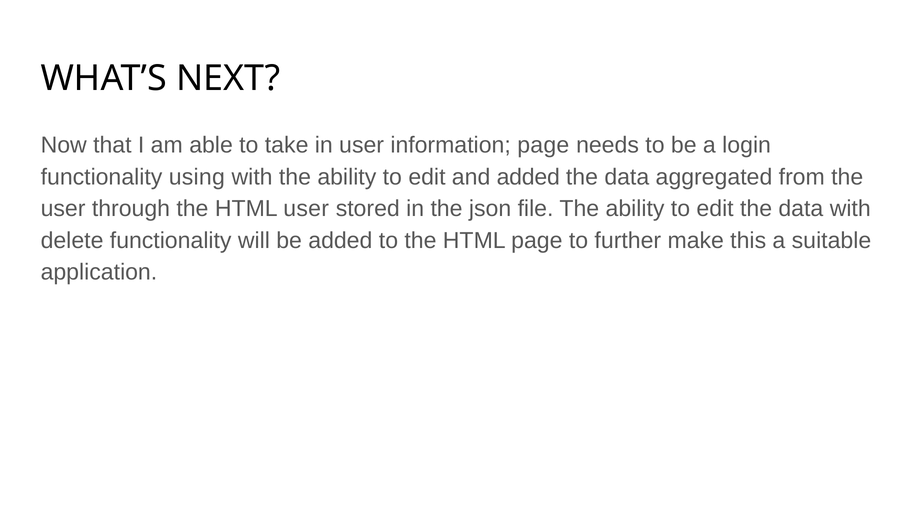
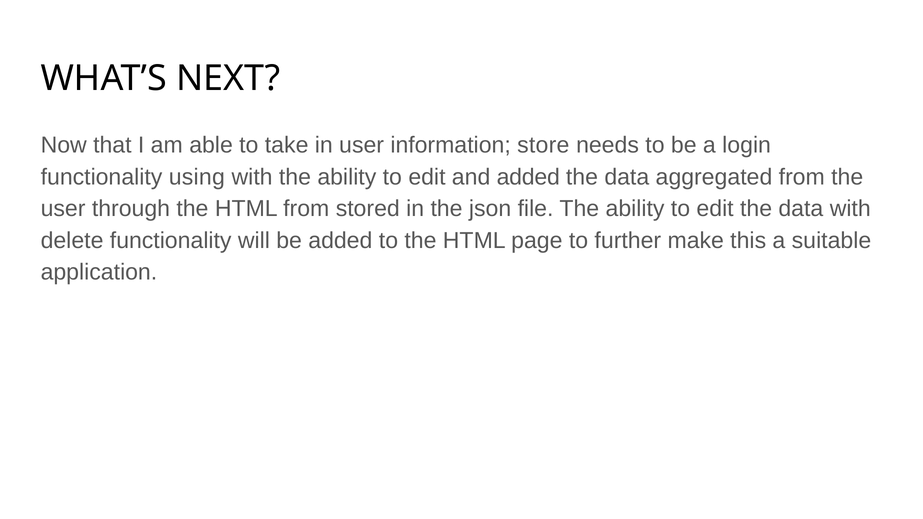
information page: page -> store
HTML user: user -> from
